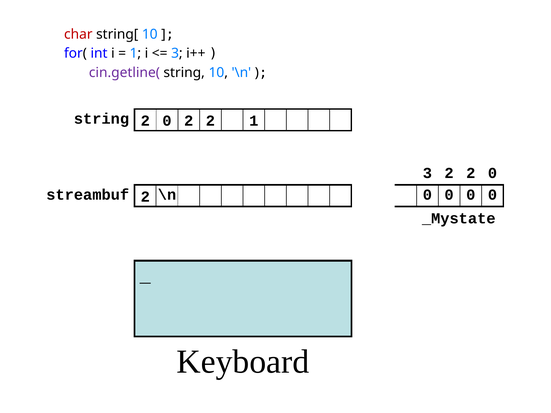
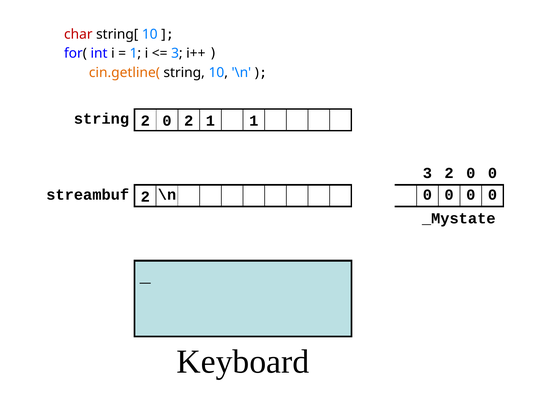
cin.getline( colour: purple -> orange
0 2 2: 2 -> 1
3 2 2: 2 -> 0
